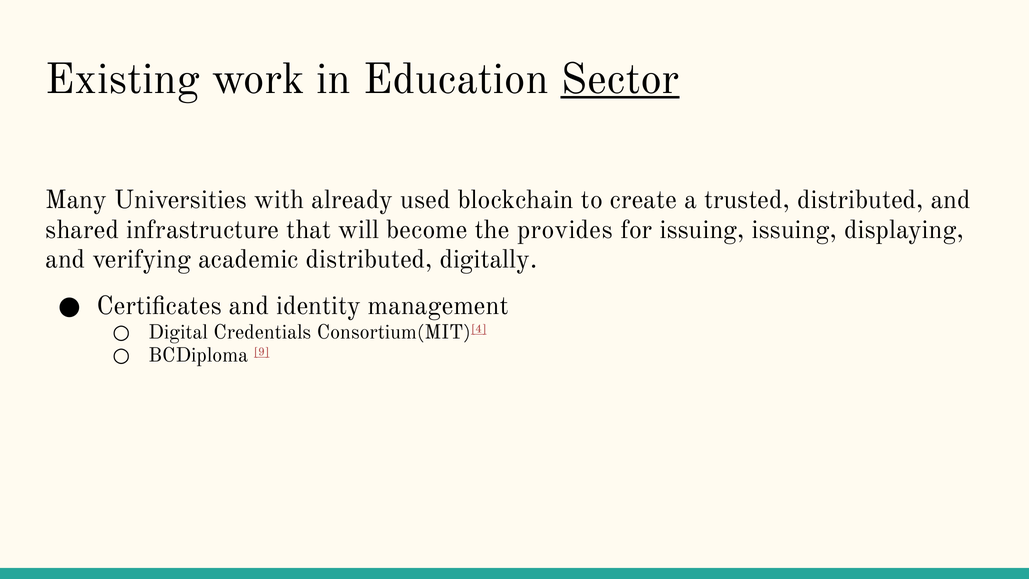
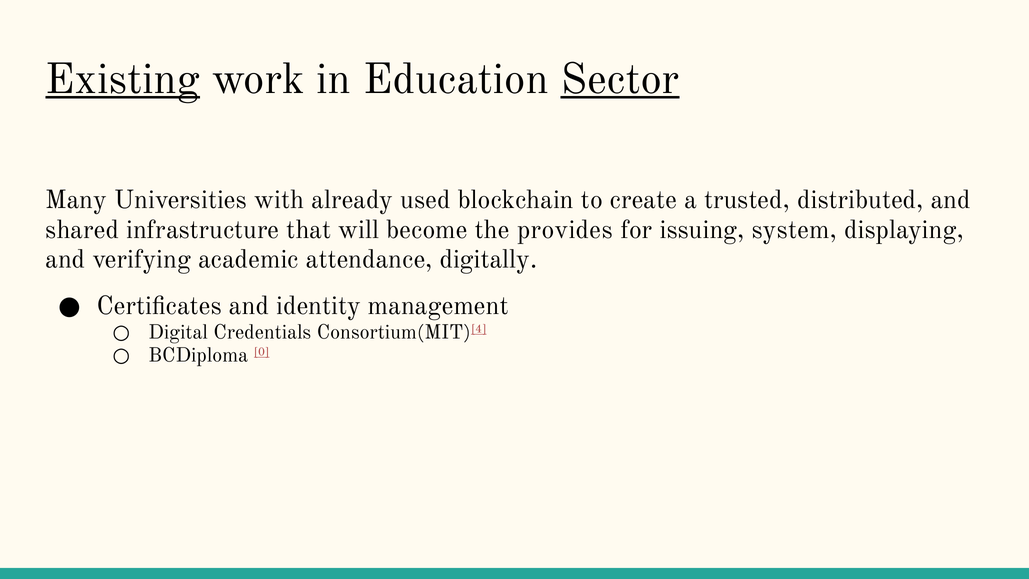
Existing underline: none -> present
issuing issuing: issuing -> system
academic distributed: distributed -> attendance
9: 9 -> 0
